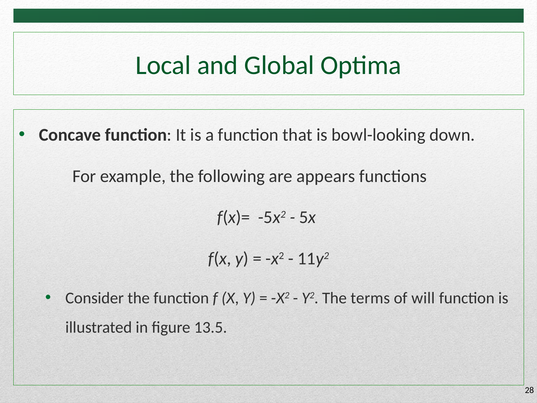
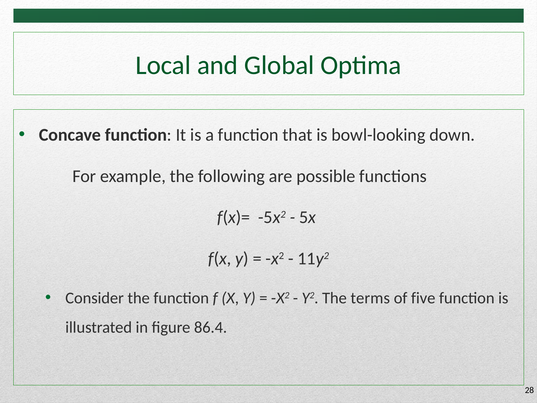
appears: appears -> possible
will: will -> five
13.5: 13.5 -> 86.4
